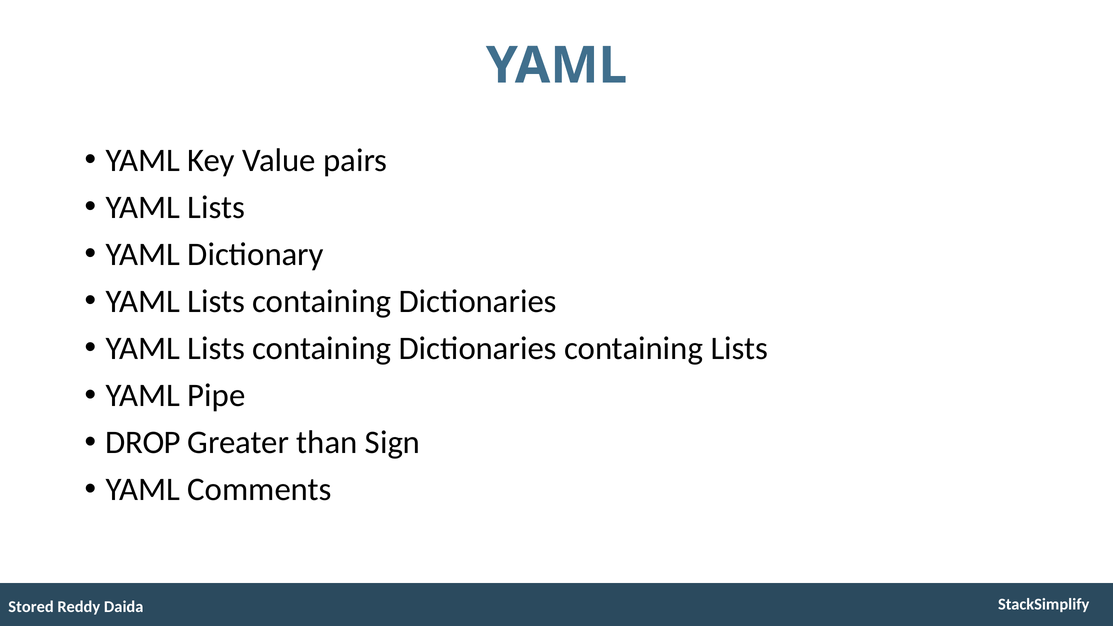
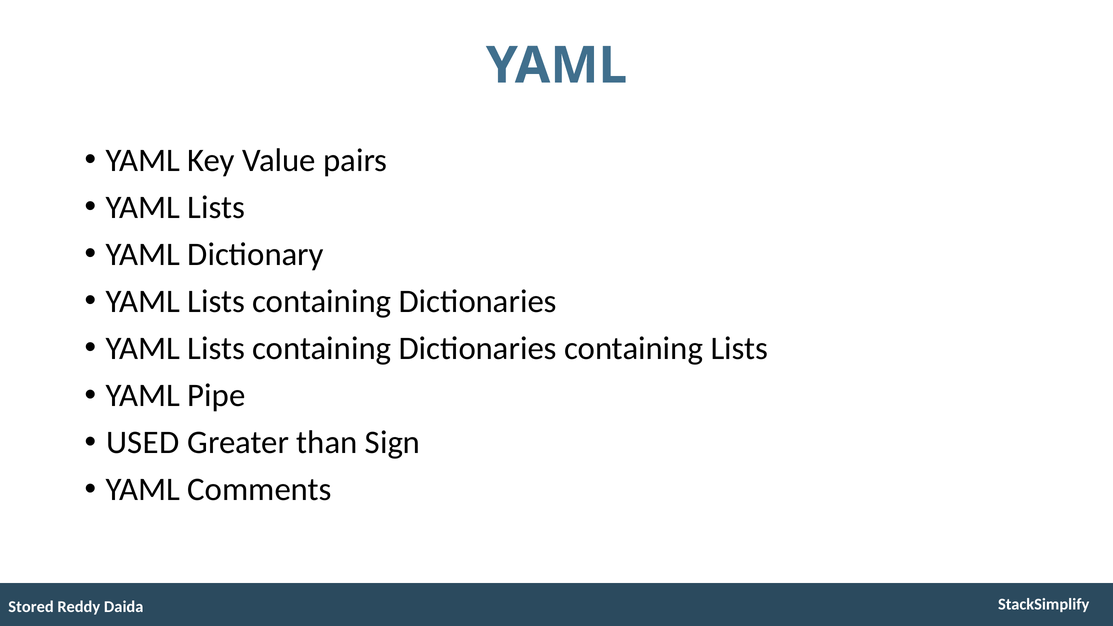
DROP: DROP -> USED
